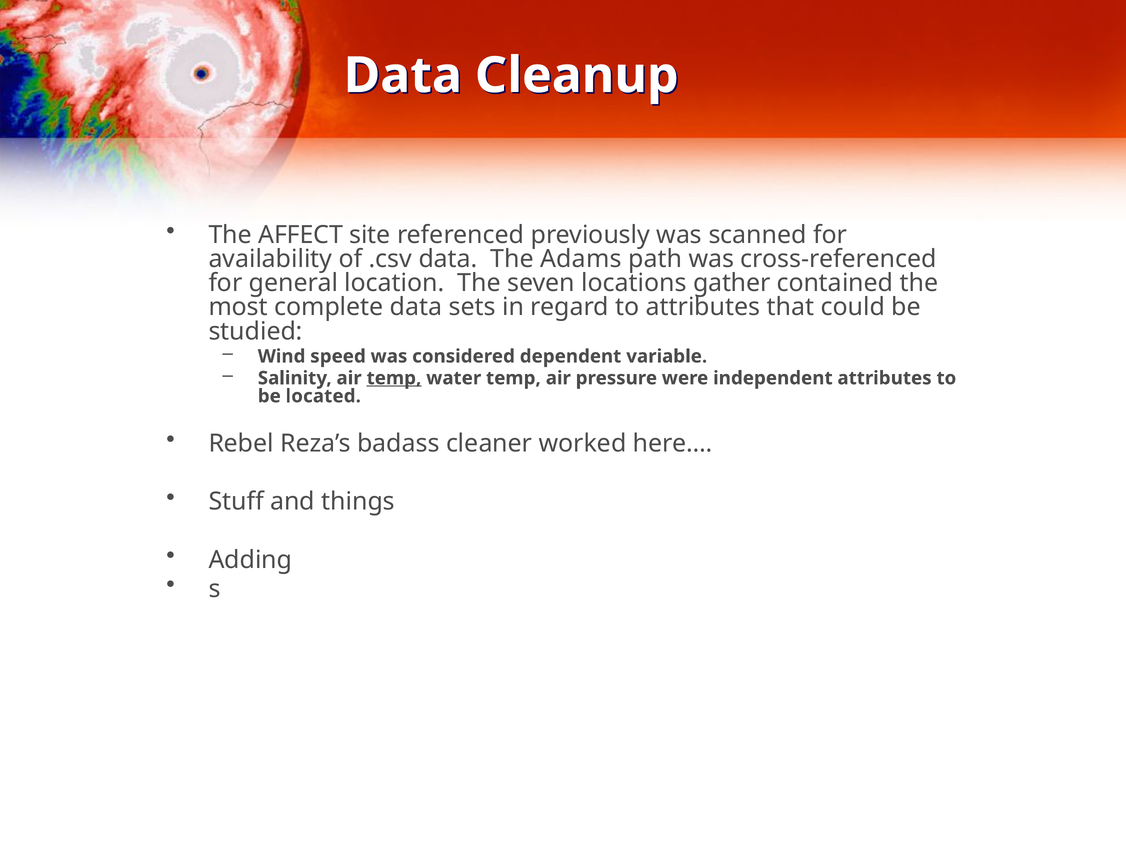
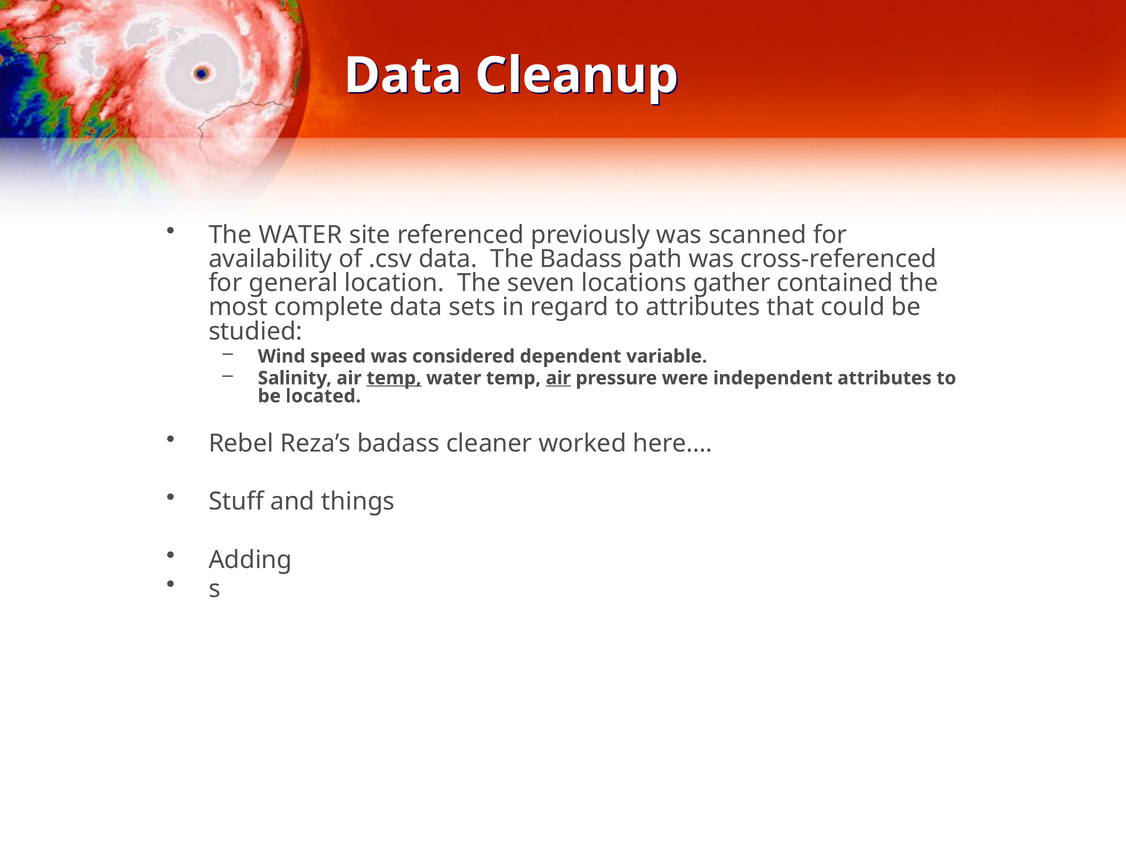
The AFFECT: AFFECT -> WATER
The Adams: Adams -> Badass
air at (558, 378) underline: none -> present
